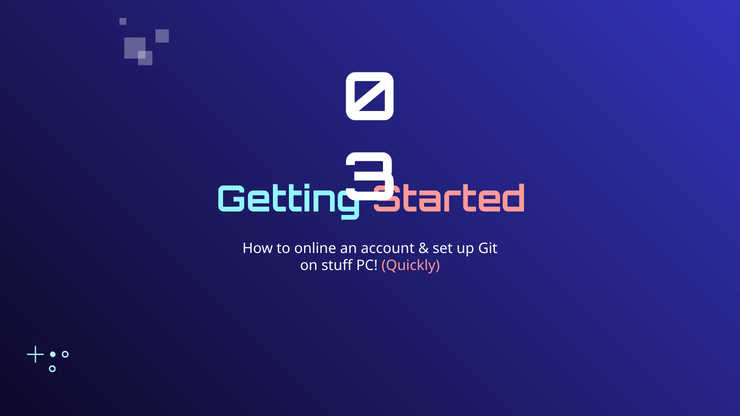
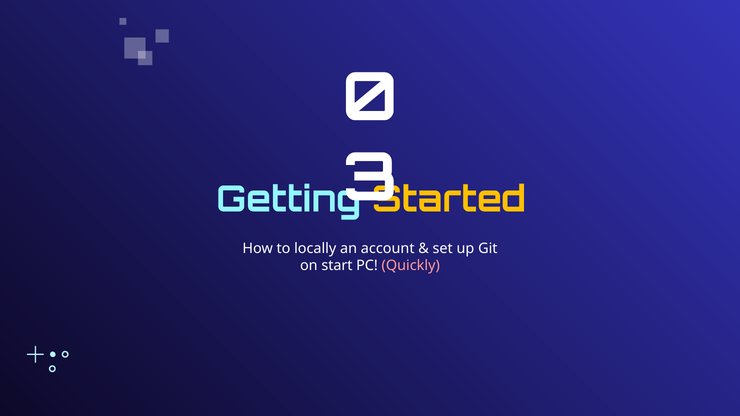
Started colour: pink -> yellow
online: online -> locally
stuff: stuff -> start
